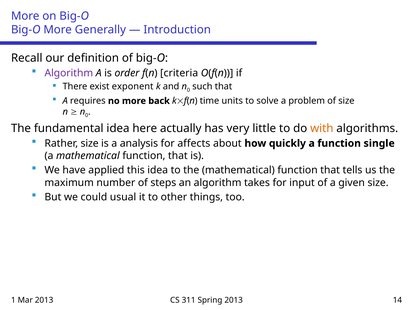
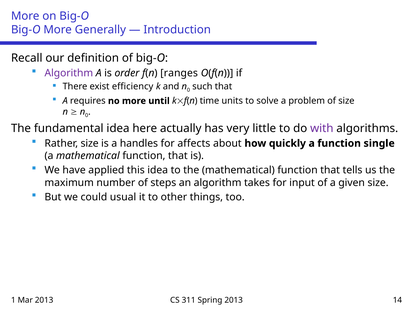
criteria: criteria -> ranges
exponent: exponent -> efficiency
back: back -> until
with colour: orange -> purple
analysis: analysis -> handles
